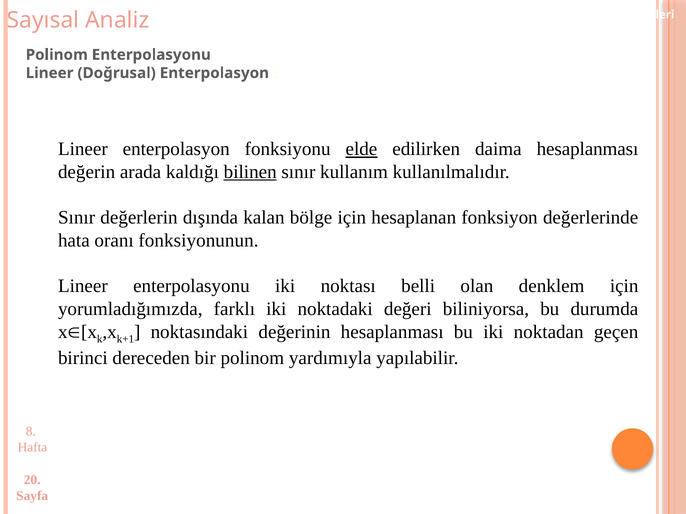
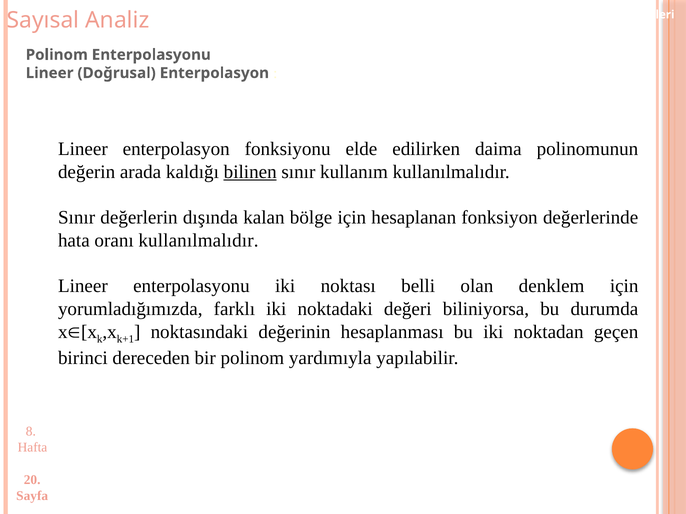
elde underline: present -> none
daima hesaplanması: hesaplanması -> polinomunun
oranı fonksiyonunun: fonksiyonunun -> kullanılmalıdır
